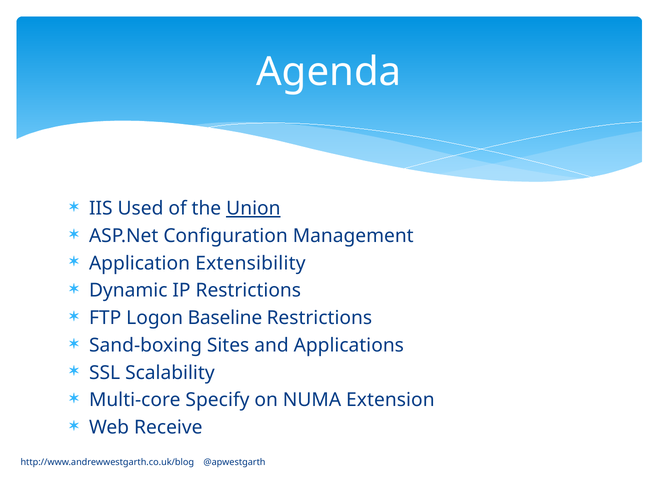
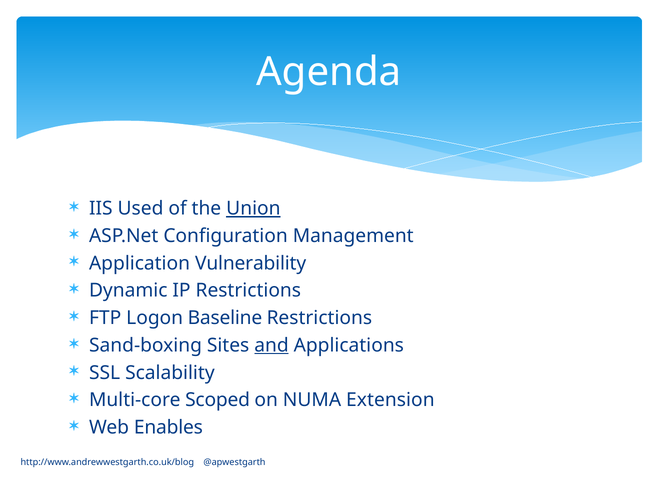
Extensibility: Extensibility -> Vulnerability
and underline: none -> present
Specify: Specify -> Scoped
Receive: Receive -> Enables
